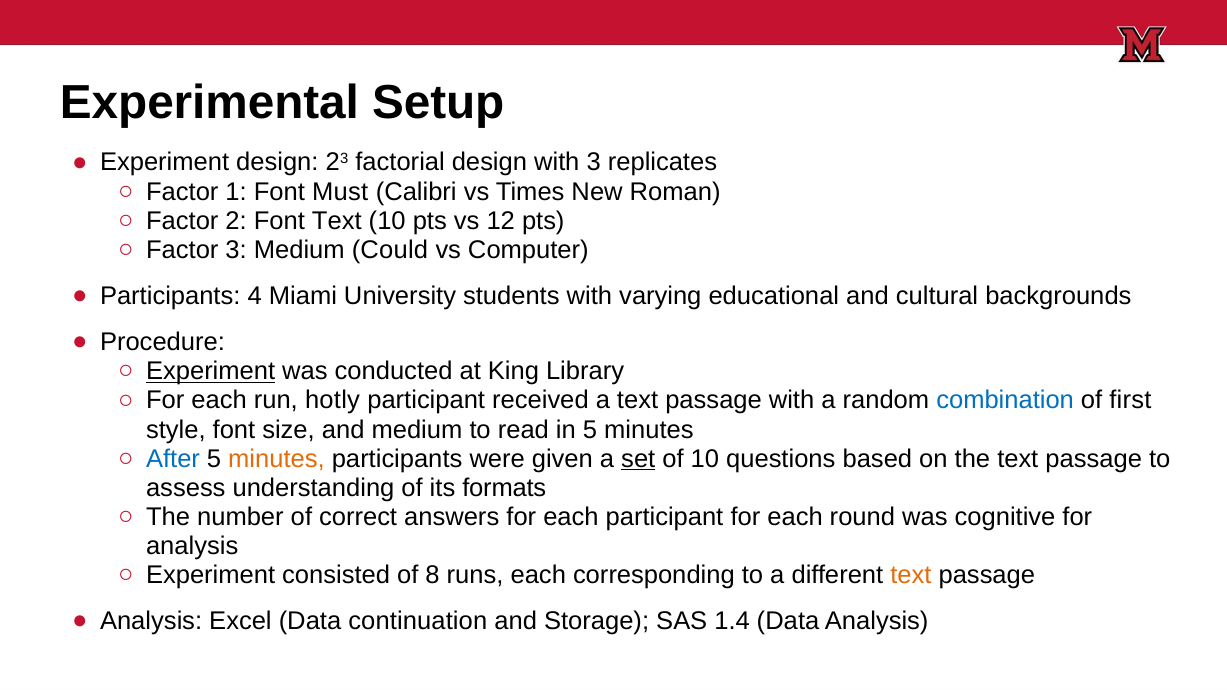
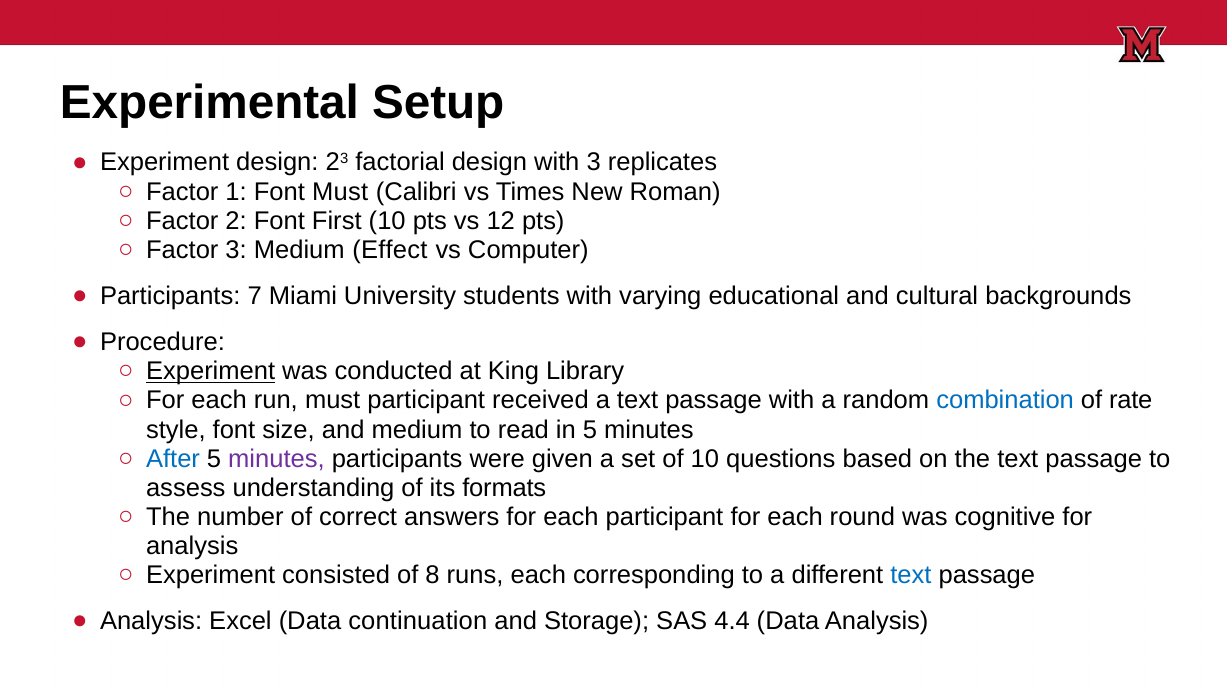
Font Text: Text -> First
Could: Could -> Effect
4: 4 -> 7
run hotly: hotly -> must
first: first -> rate
minutes at (276, 459) colour: orange -> purple
set underline: present -> none
text at (911, 575) colour: orange -> blue
1.4: 1.4 -> 4.4
